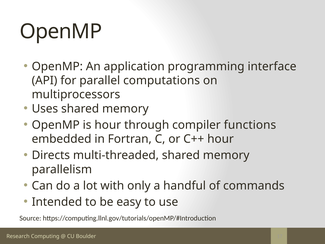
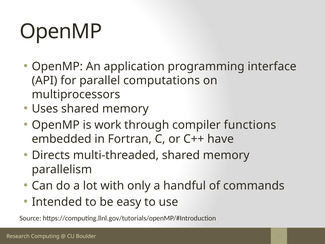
is hour: hour -> work
C++ hour: hour -> have
